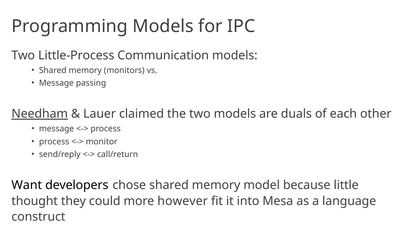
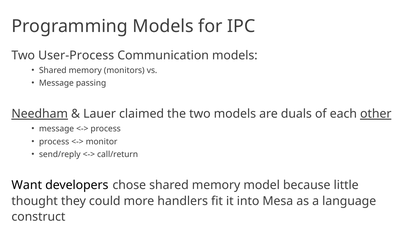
Little-Process: Little-Process -> User-Process
other underline: none -> present
however: however -> handlers
